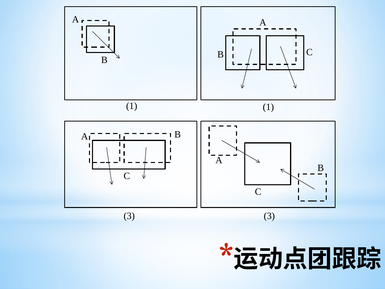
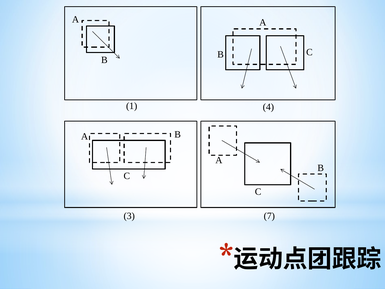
1 1: 1 -> 4
3 3: 3 -> 7
